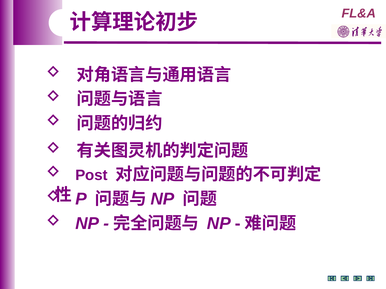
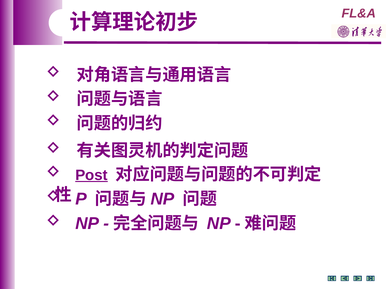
Post underline: none -> present
